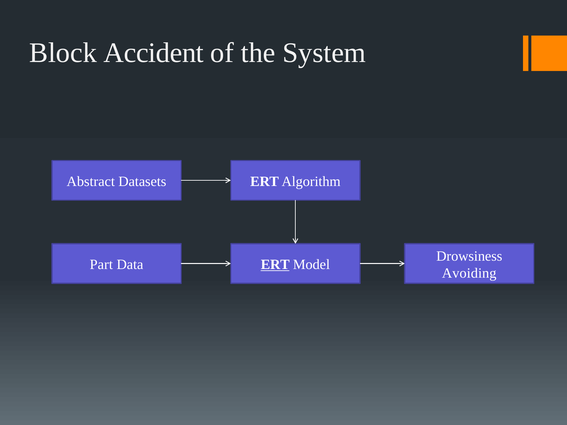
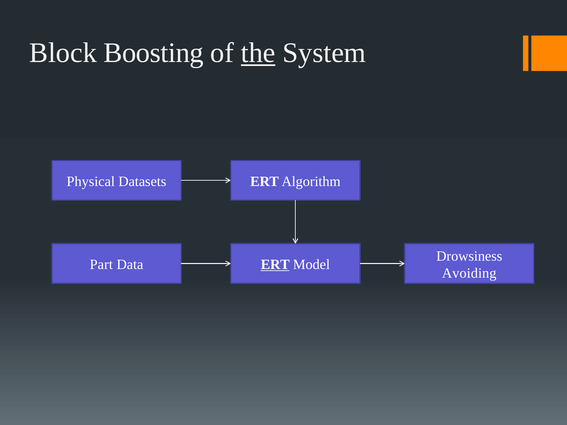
Accident: Accident -> Boosting
the underline: none -> present
Abstract: Abstract -> Physical
